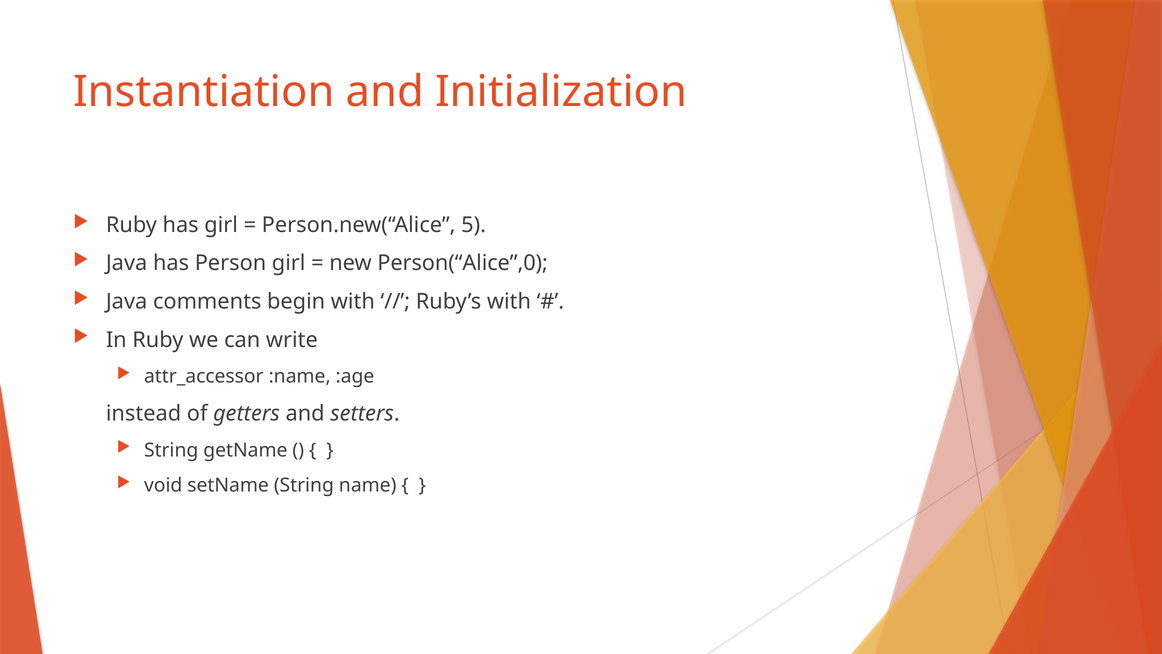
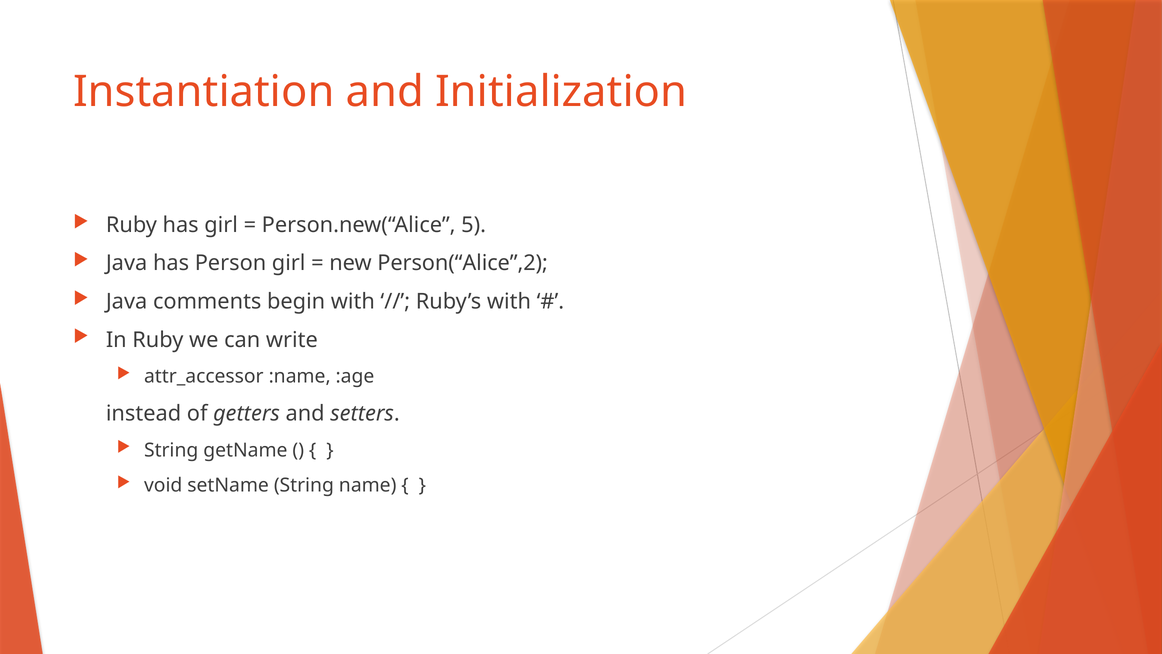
Person(“Alice”,0: Person(“Alice”,0 -> Person(“Alice”,2
